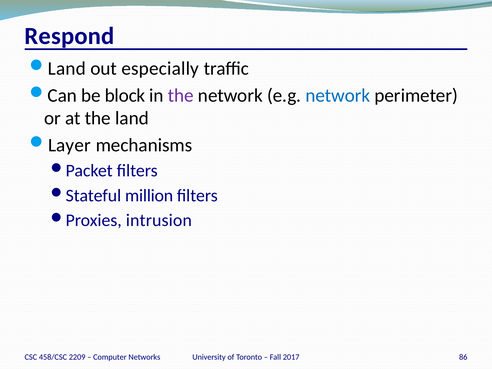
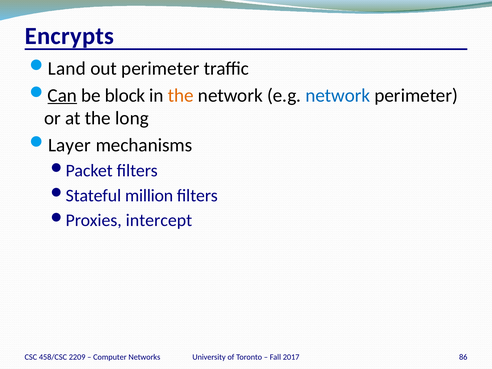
Respond: Respond -> Encrypts
out especially: especially -> perimeter
Can underline: none -> present
the at (181, 95) colour: purple -> orange
the land: land -> long
intrusion: intrusion -> intercept
